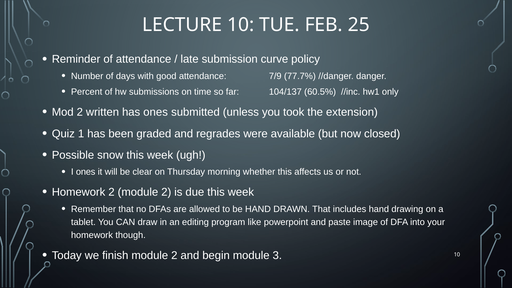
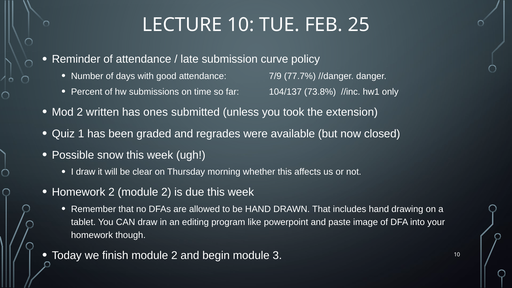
60.5%: 60.5% -> 73.8%
I ones: ones -> draw
